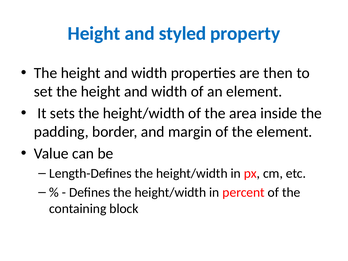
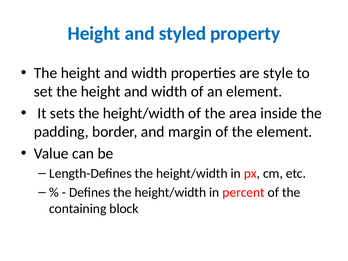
then: then -> style
